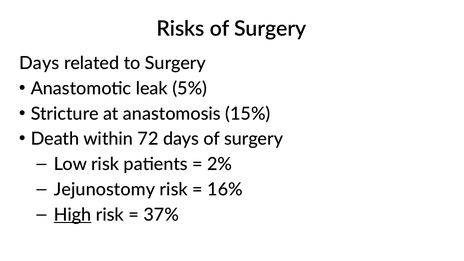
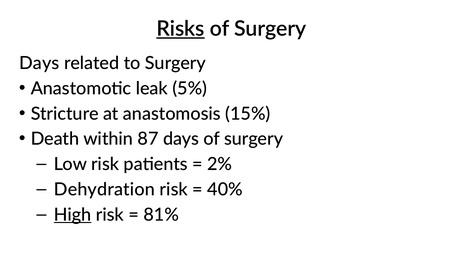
Risks underline: none -> present
72: 72 -> 87
Jejunostomy: Jejunostomy -> Dehydration
16%: 16% -> 40%
37%: 37% -> 81%
